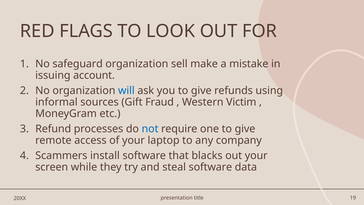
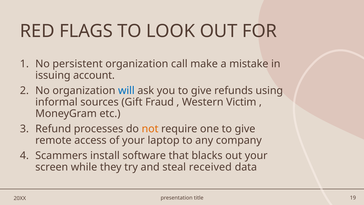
safeguard: safeguard -> persistent
sell: sell -> call
not colour: blue -> orange
steal software: software -> received
